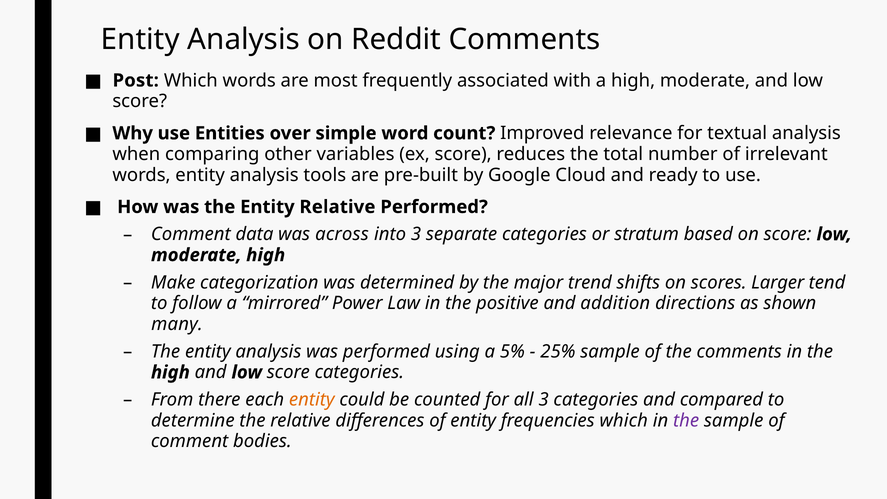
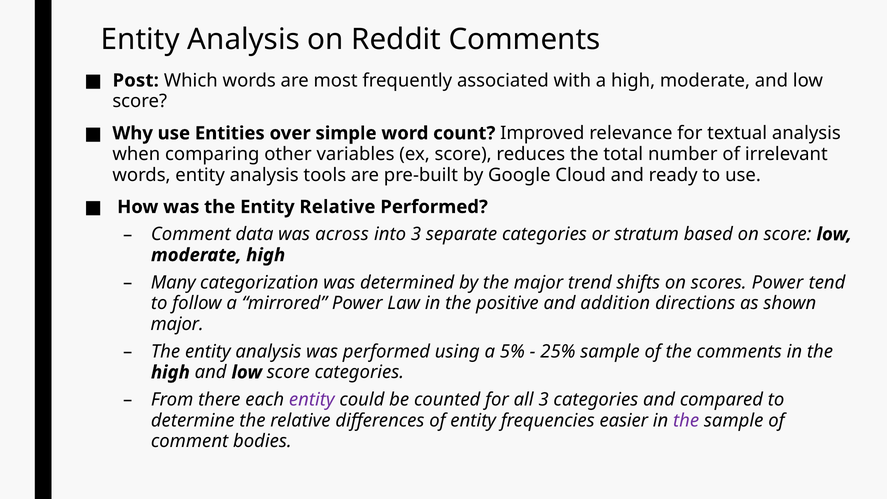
Make: Make -> Many
scores Larger: Larger -> Power
many at (177, 324): many -> major
entity at (312, 400) colour: orange -> purple
frequencies which: which -> easier
